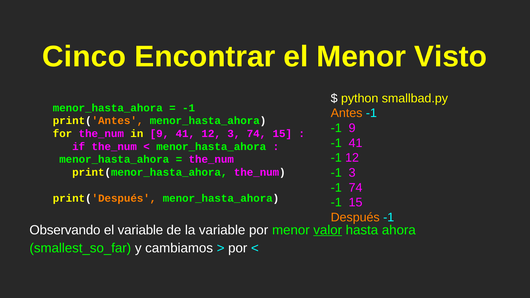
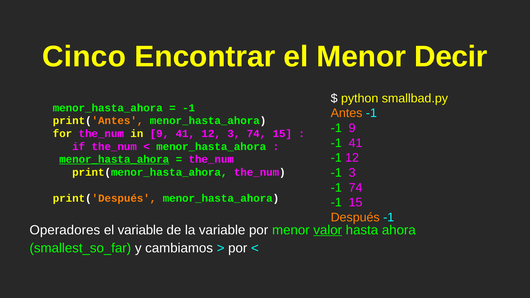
Visto: Visto -> Decir
menor_hasta_ahora at (114, 159) underline: none -> present
Observando: Observando -> Operadores
